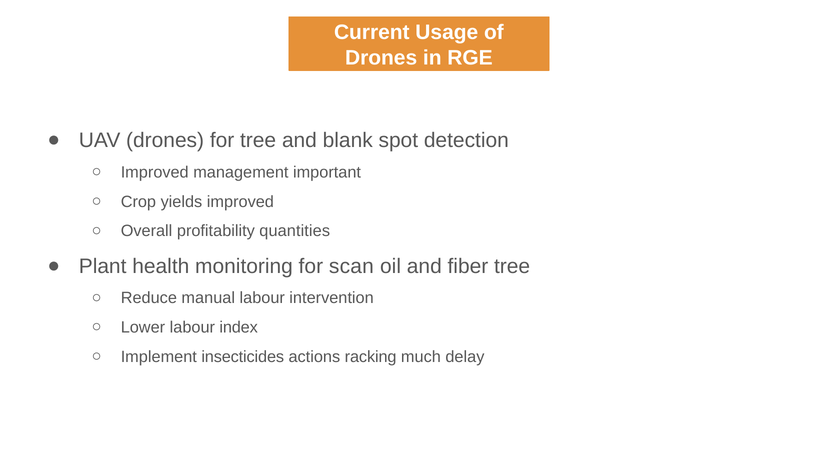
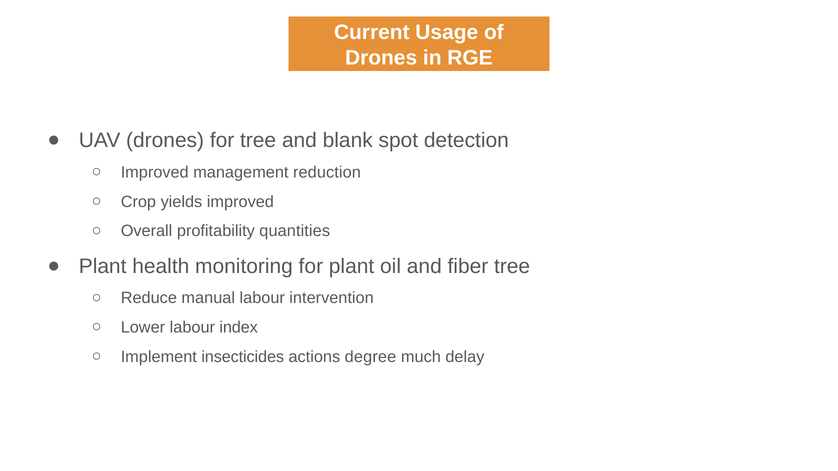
important: important -> reduction
for scan: scan -> plant
racking: racking -> degree
